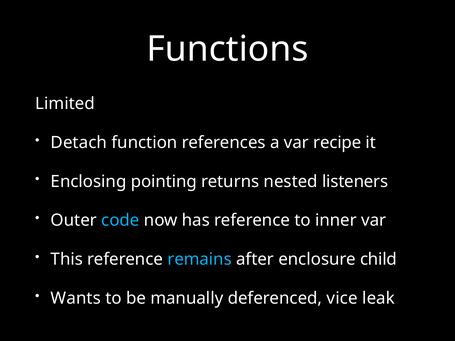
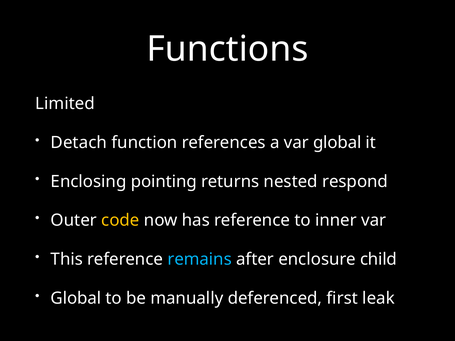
var recipe: recipe -> global
listeners: listeners -> respond
code colour: light blue -> yellow
Wants at (76, 298): Wants -> Global
vice: vice -> first
